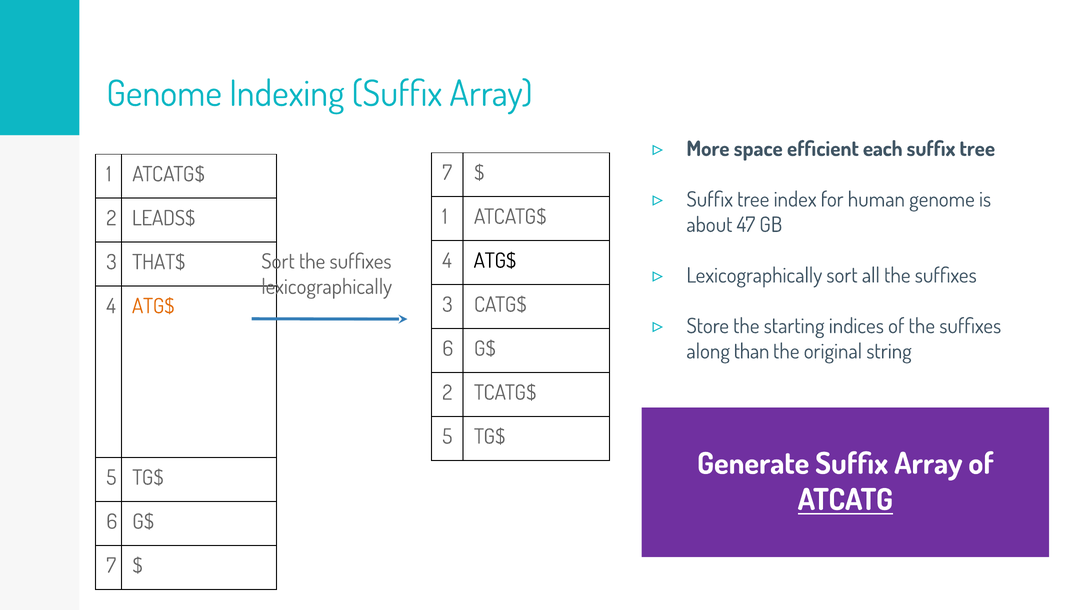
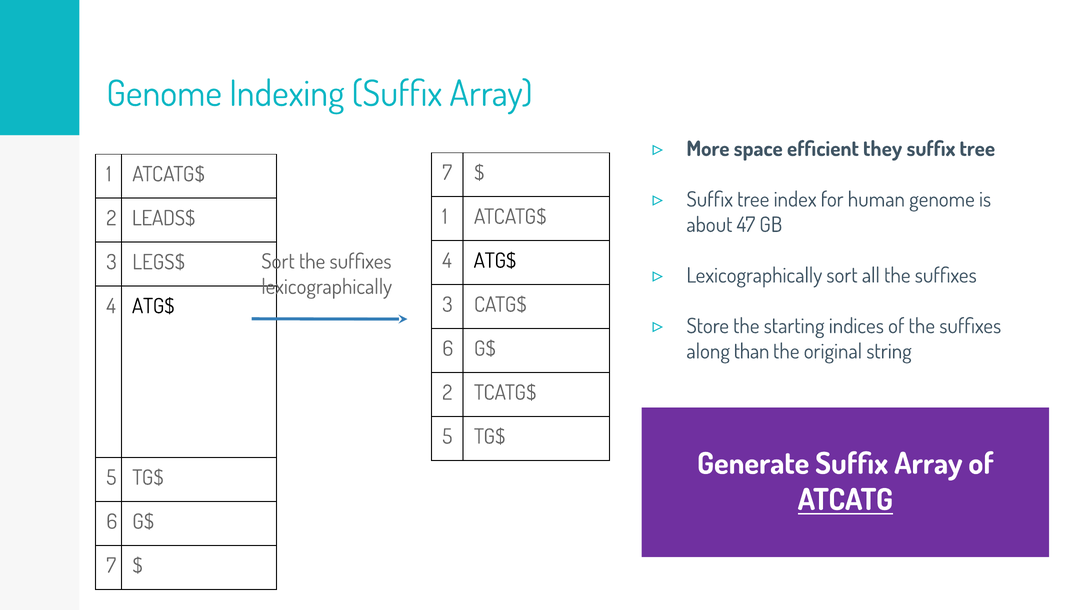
each: each -> they
THAT$: THAT$ -> LEGS$
ATG$ at (153, 306) colour: orange -> black
